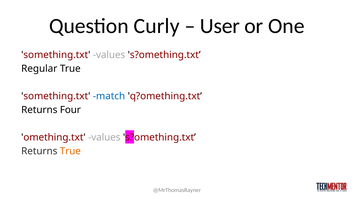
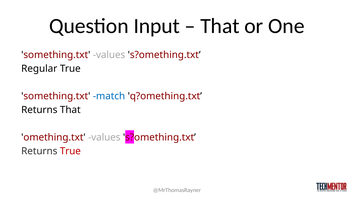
Curly: Curly -> Input
User at (220, 26): User -> That
Returns Four: Four -> That
True at (70, 151) colour: orange -> red
